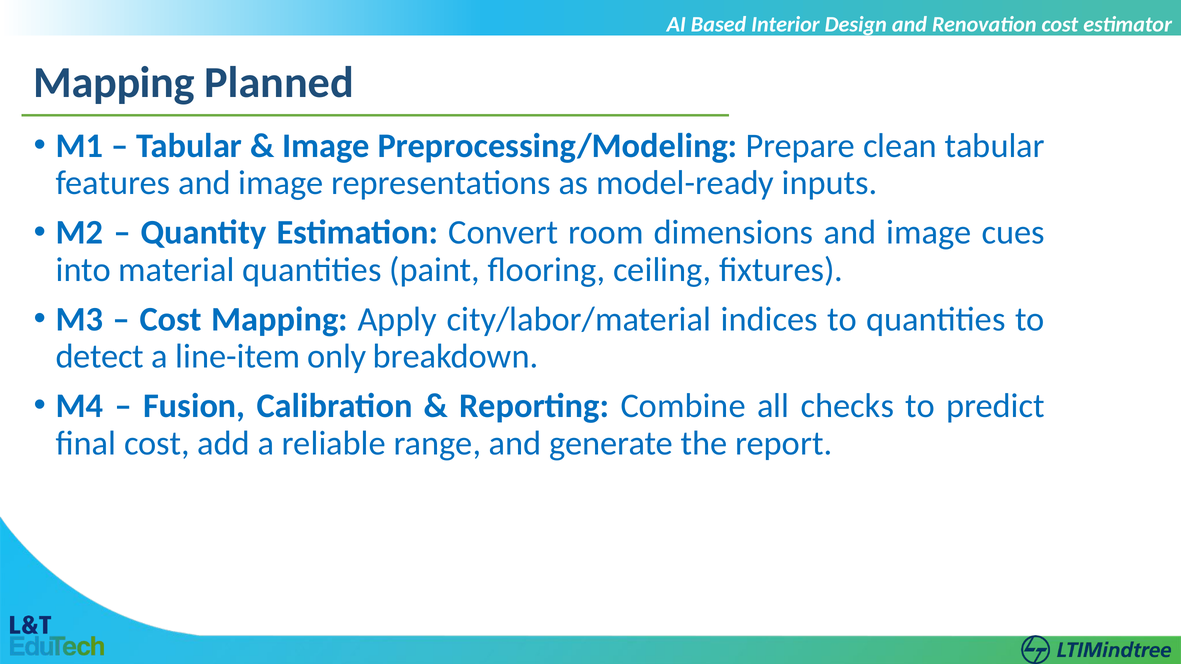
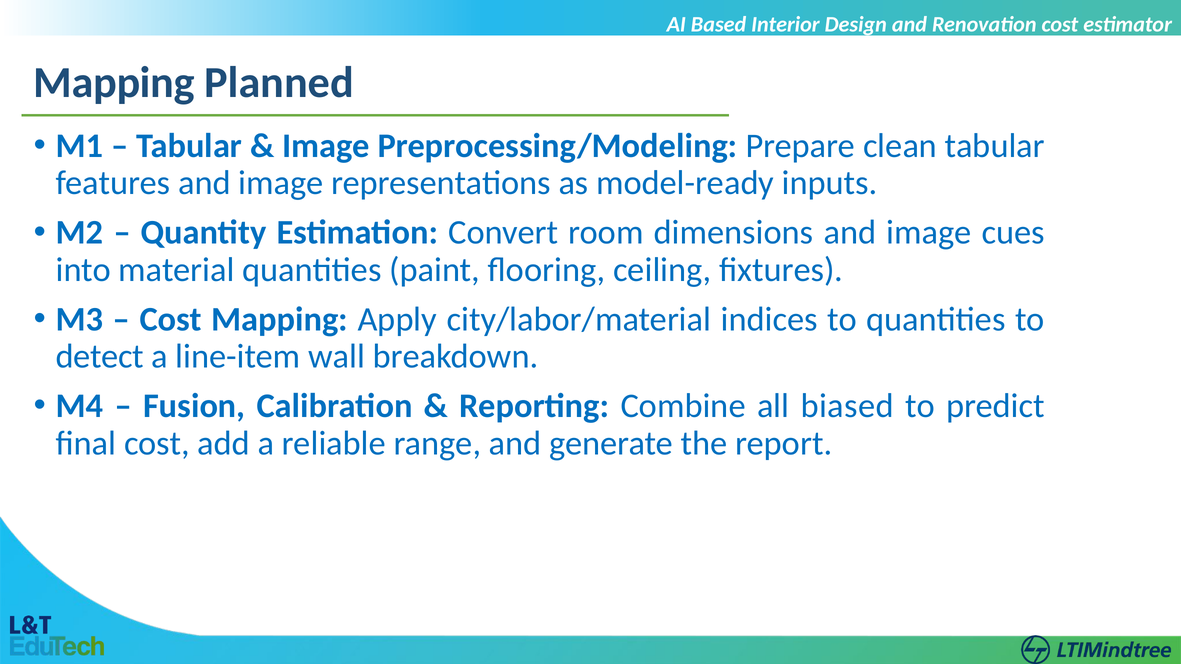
only: only -> wall
checks: checks -> biased
